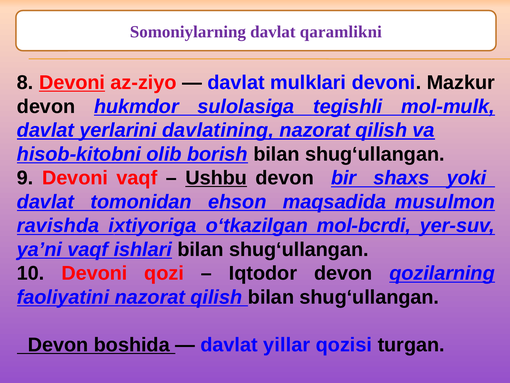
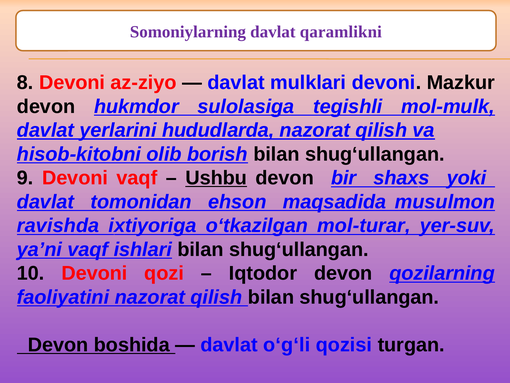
Devoni at (72, 83) underline: present -> none
davlatining: davlatining -> hududlarda
mol-bcrdi: mol-bcrdi -> mol-turar
yillar: yillar -> oʻgʻli
